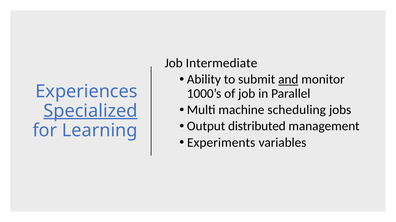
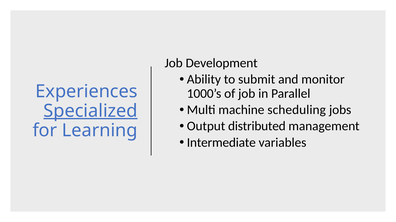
Intermediate: Intermediate -> Development
and underline: present -> none
Experiments: Experiments -> Intermediate
